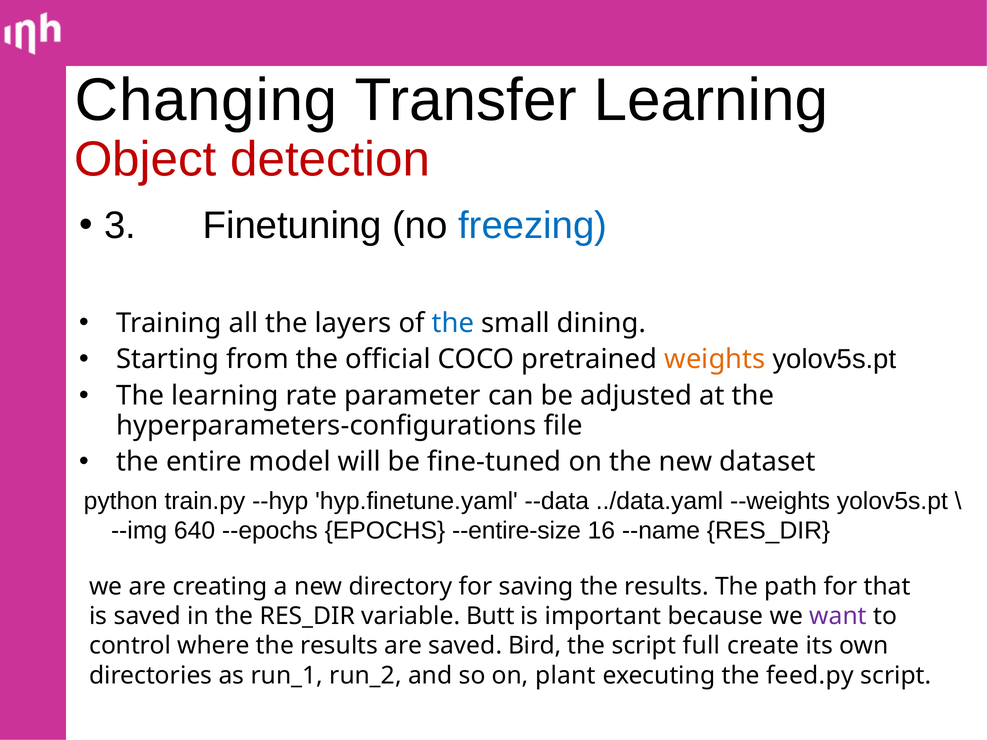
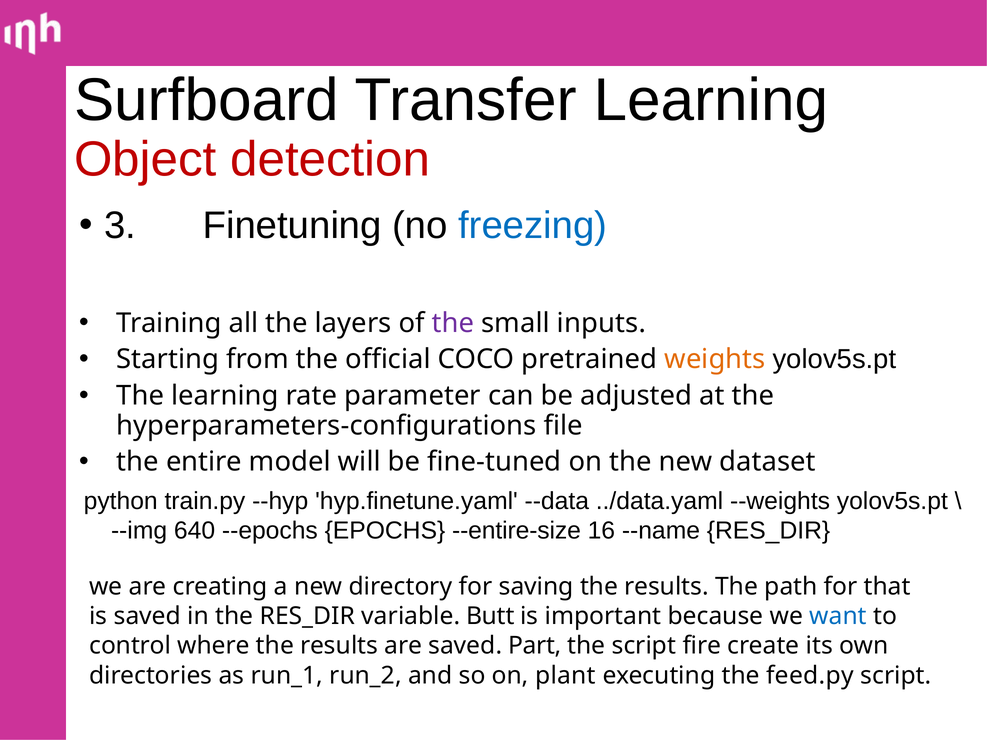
Changing: Changing -> Surfboard
the at (453, 323) colour: blue -> purple
dining: dining -> inputs
want colour: purple -> blue
Bird: Bird -> Part
full: full -> fire
